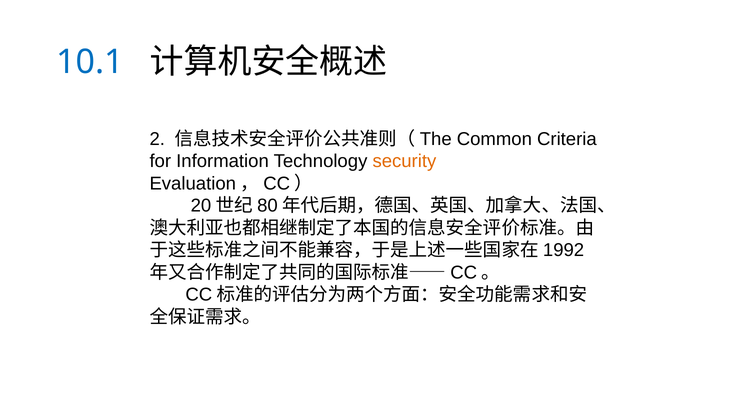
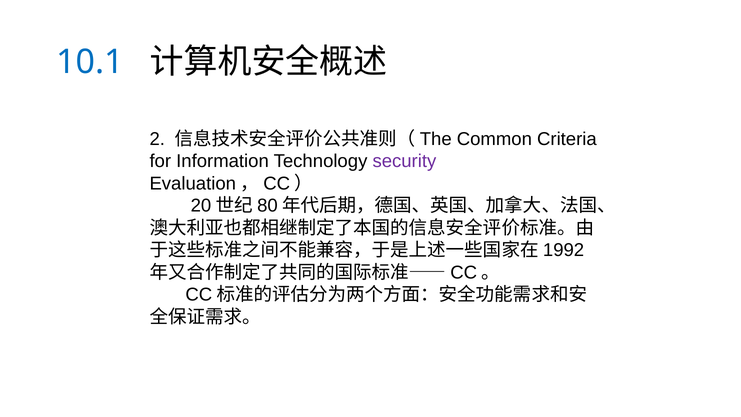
security colour: orange -> purple
